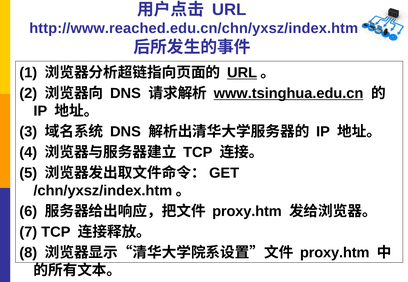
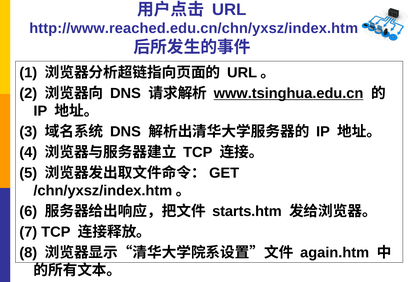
URL at (242, 73) underline: present -> none
proxy.htm at (247, 212): proxy.htm -> starts.htm
proxy.htm at (335, 253): proxy.htm -> again.htm
